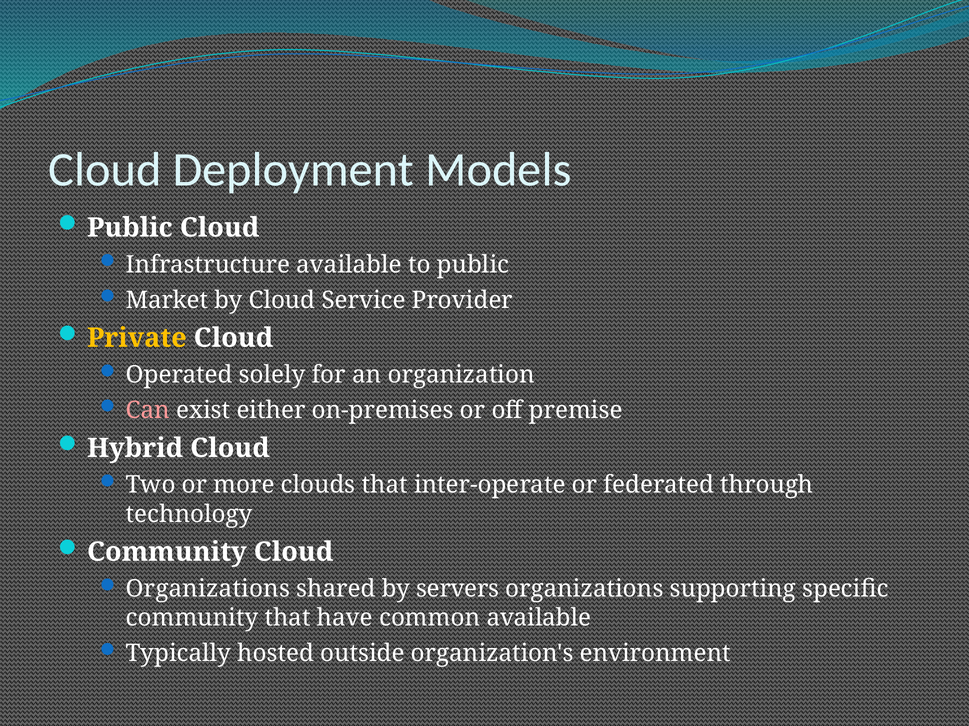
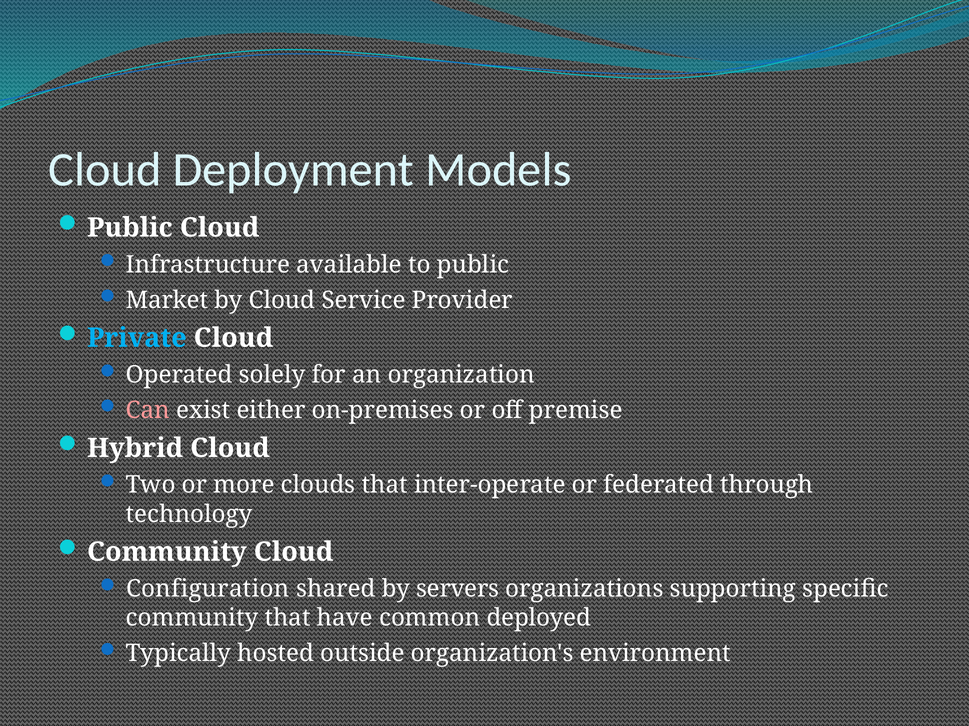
Private colour: yellow -> light blue
Organizations at (208, 589): Organizations -> Configuration
common available: available -> deployed
